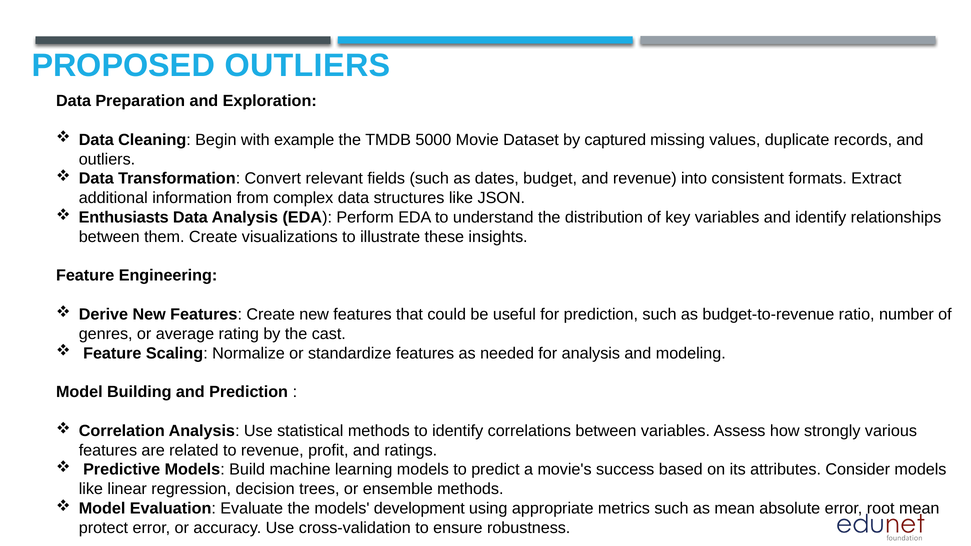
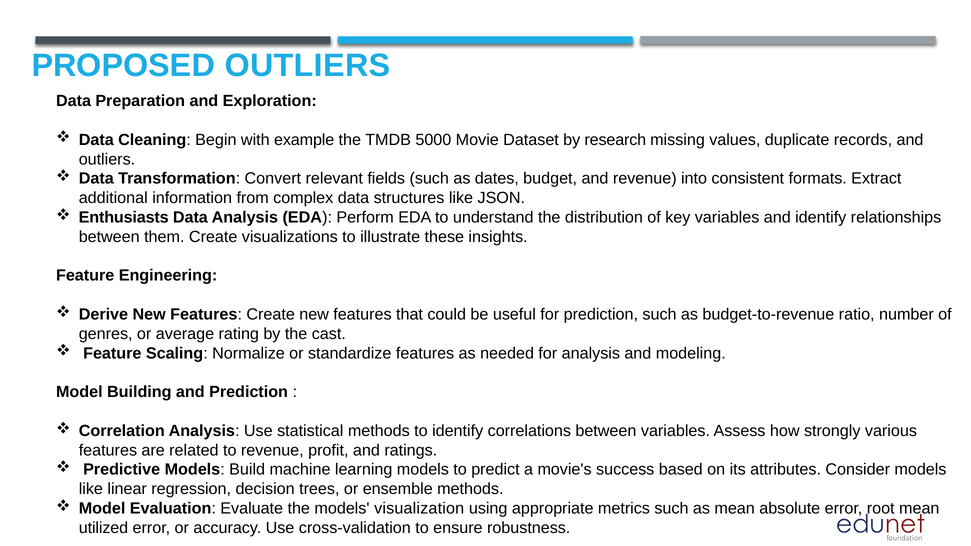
captured: captured -> research
development: development -> visualization
protect: protect -> utilized
